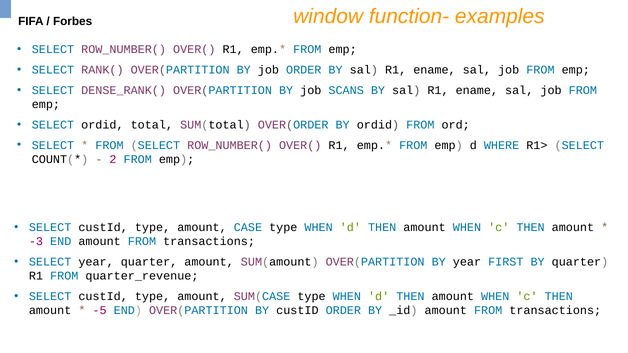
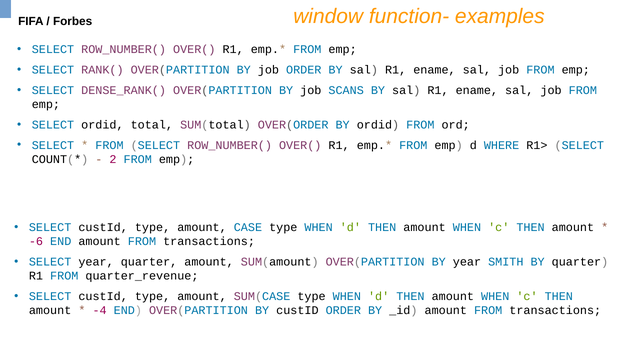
-3: -3 -> -6
FIRST: FIRST -> SMITH
-5: -5 -> -4
